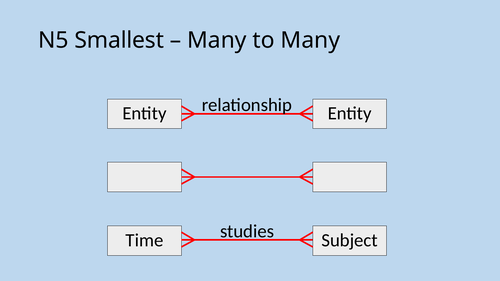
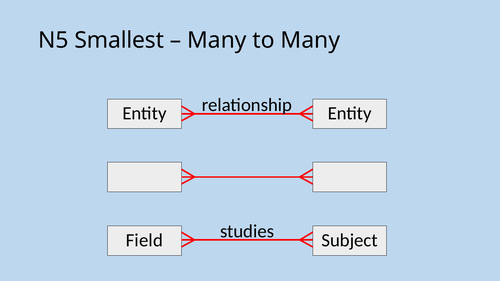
Time: Time -> Field
